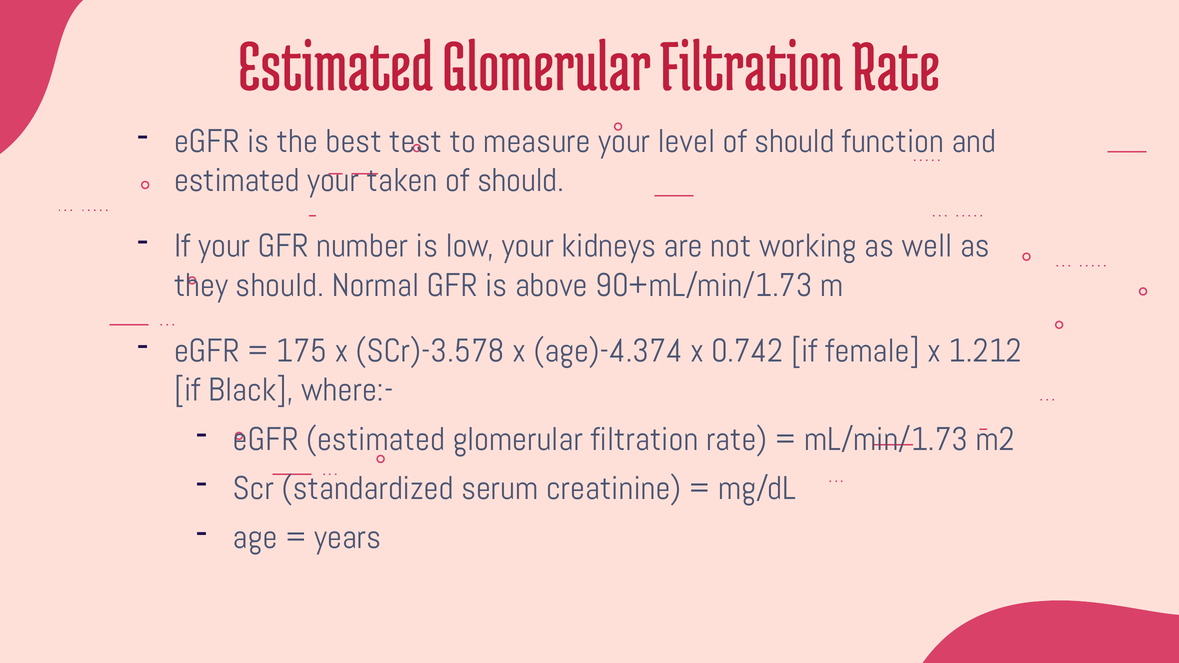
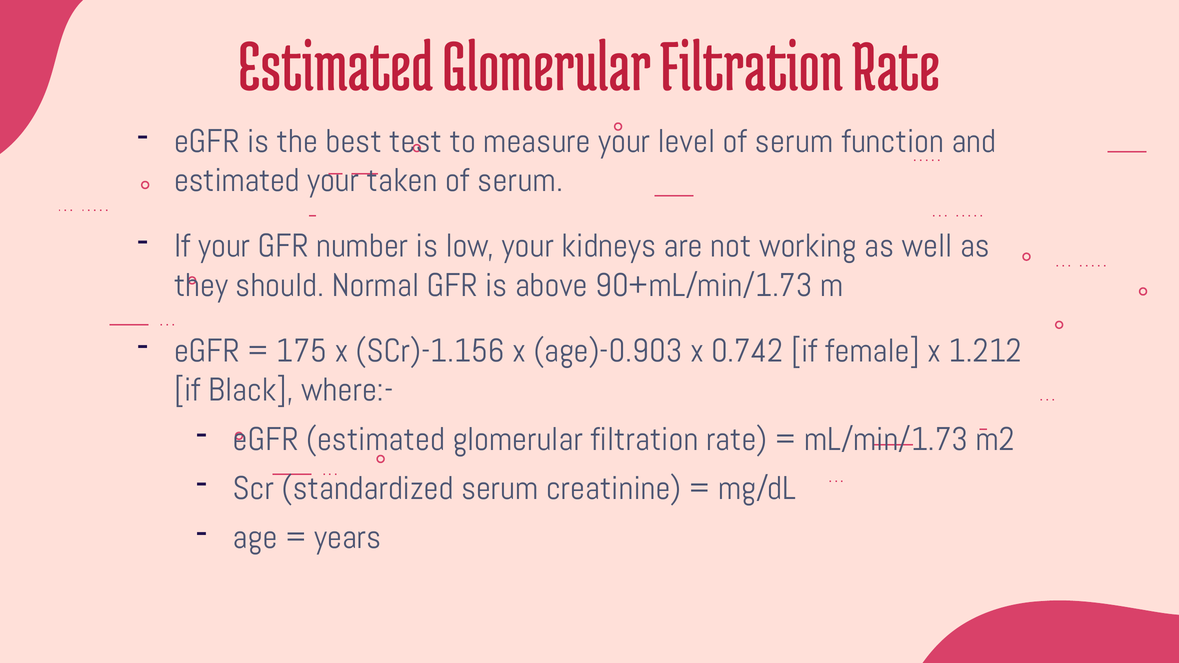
level of should: should -> serum
should at (521, 181): should -> serum
SCr)-3.578: SCr)-3.578 -> SCr)-1.156
age)-4.374: age)-4.374 -> age)-0.903
